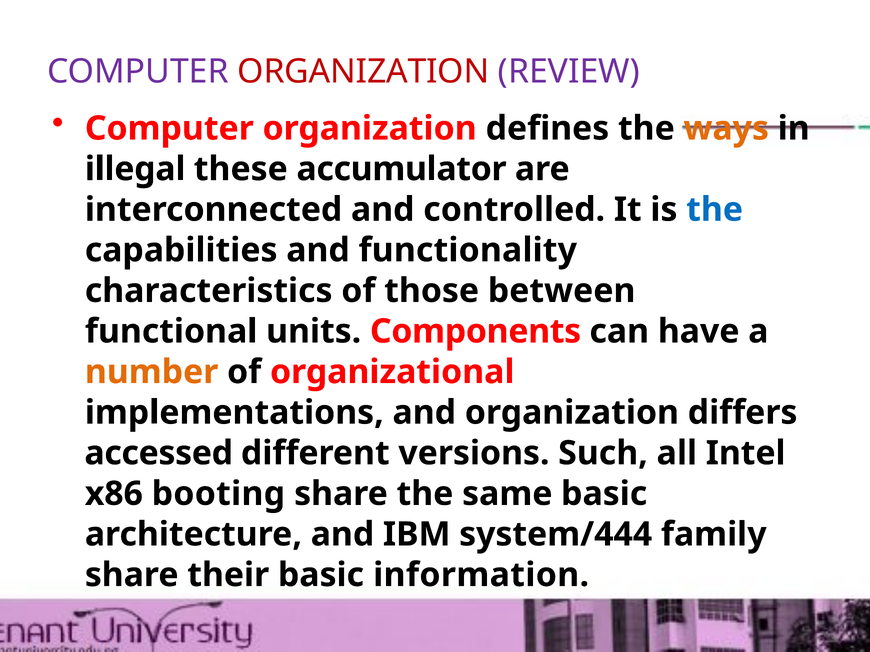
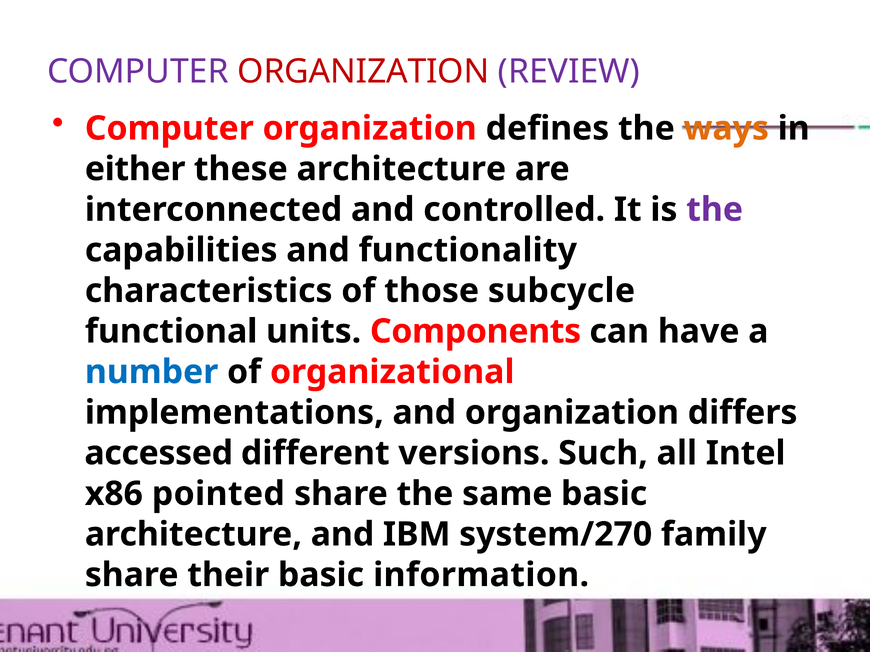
illegal: illegal -> either
these accumulator: accumulator -> architecture
the at (715, 210) colour: blue -> purple
between: between -> subcycle
number colour: orange -> blue
booting: booting -> pointed
system/444: system/444 -> system/270
